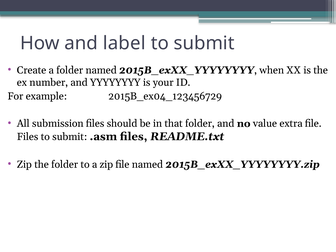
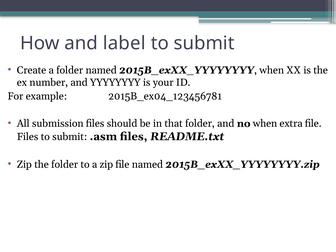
2015B_ex04_123456729: 2015B_ex04_123456729 -> 2015B_ex04_123456781
no value: value -> when
